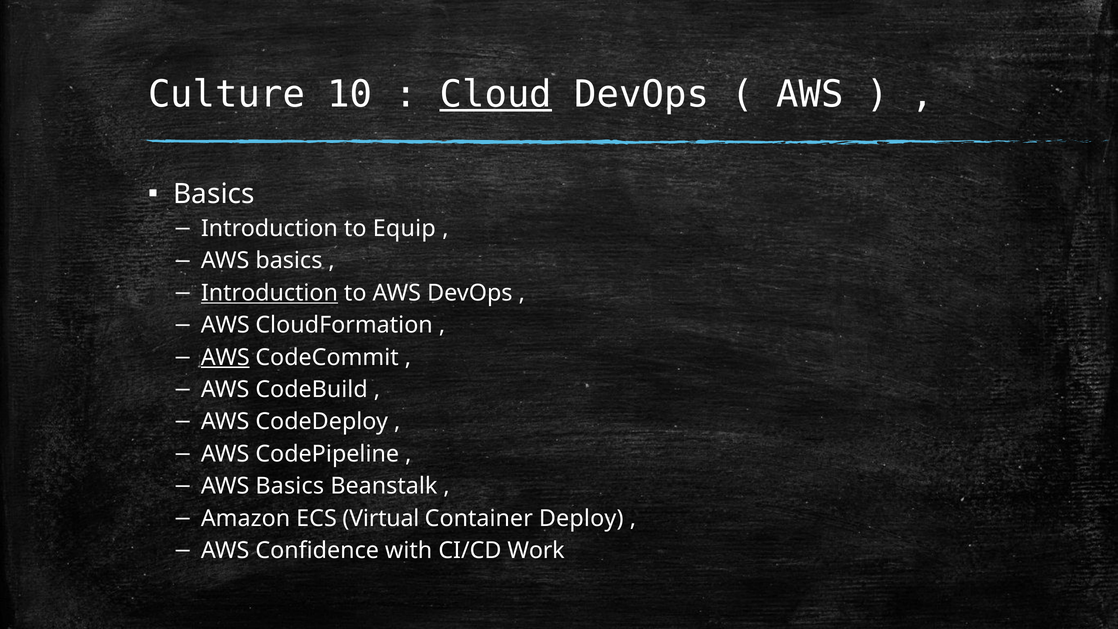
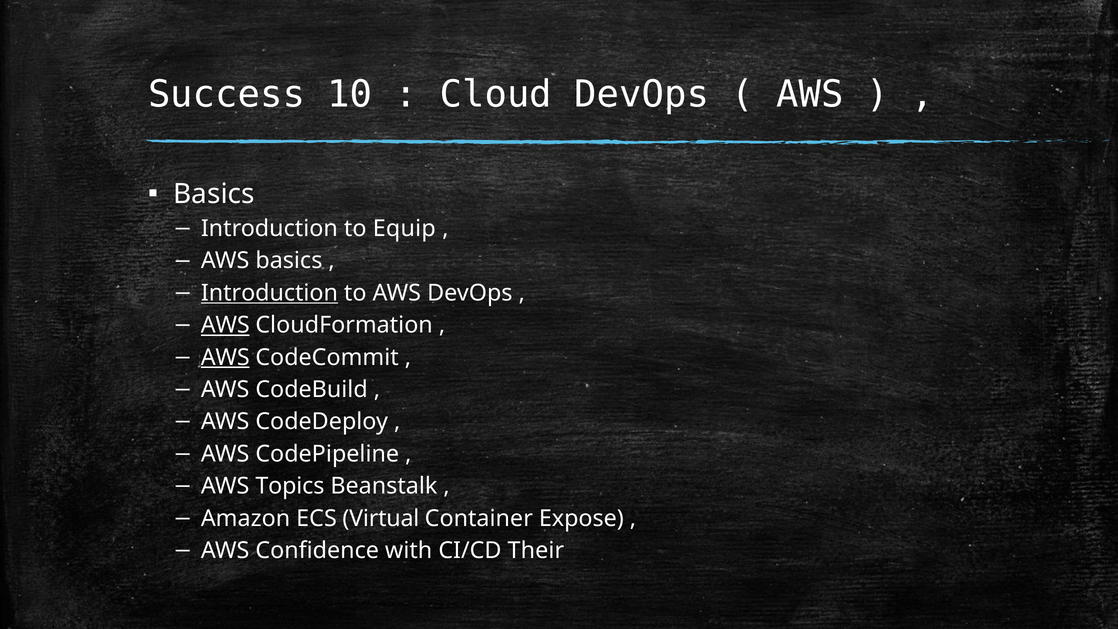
Culture: Culture -> Success
Cloud underline: present -> none
AWS at (225, 325) underline: none -> present
Basics at (290, 486): Basics -> Topics
Deploy: Deploy -> Expose
Work: Work -> Their
